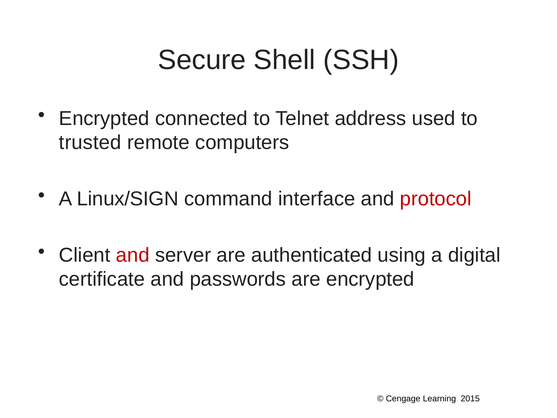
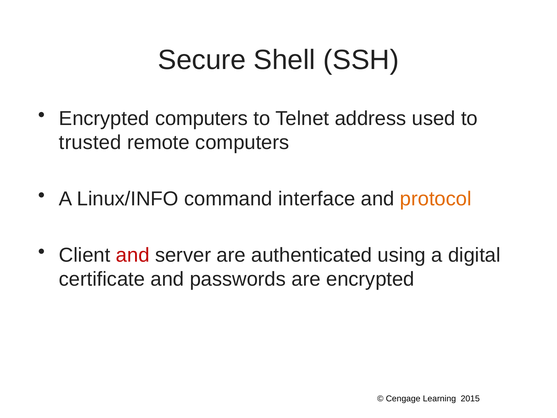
Encrypted connected: connected -> computers
Linux/SIGN: Linux/SIGN -> Linux/INFO
protocol colour: red -> orange
